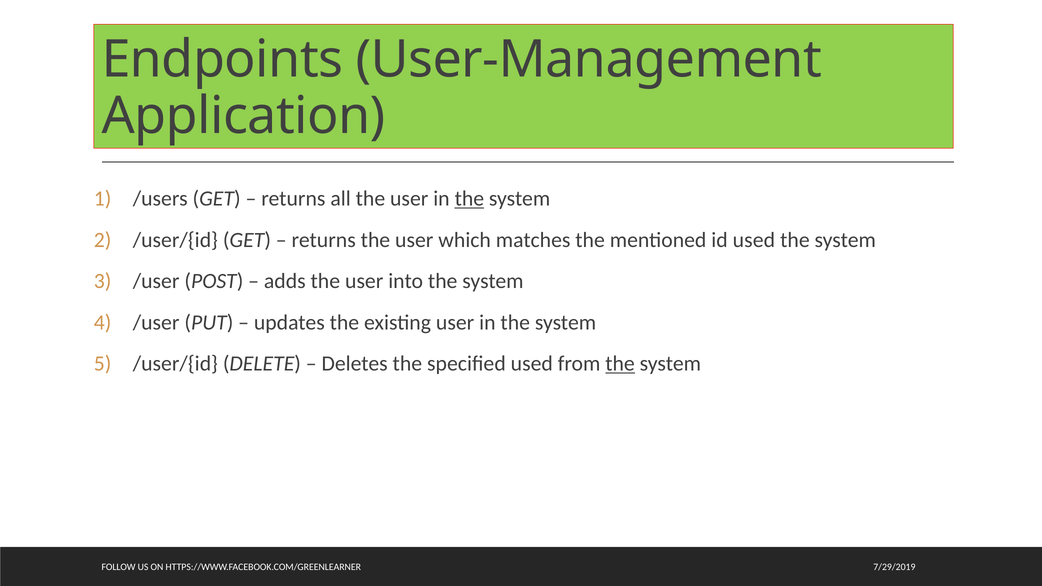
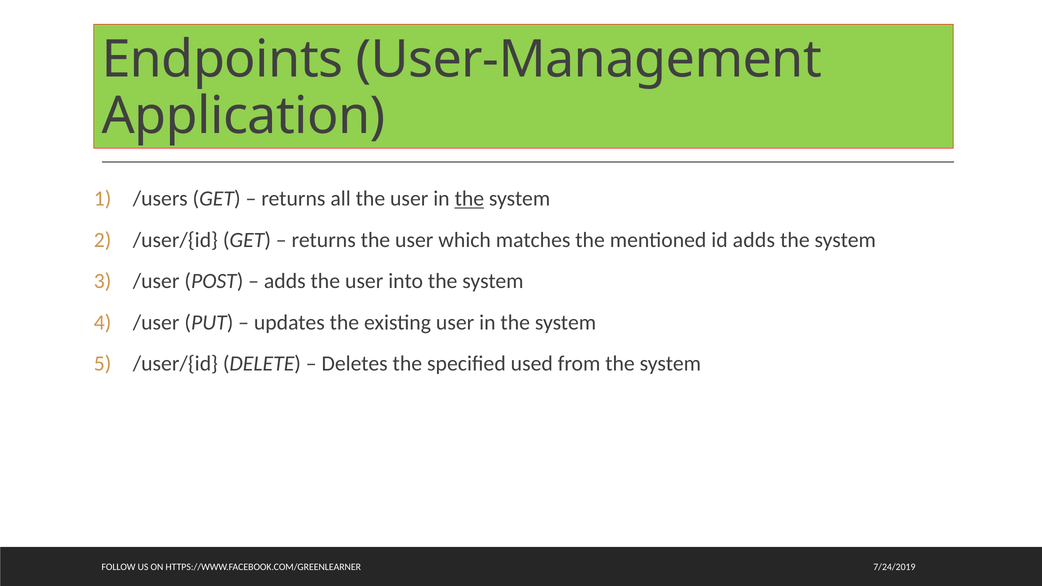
id used: used -> adds
the at (620, 364) underline: present -> none
7/29/2019: 7/29/2019 -> 7/24/2019
